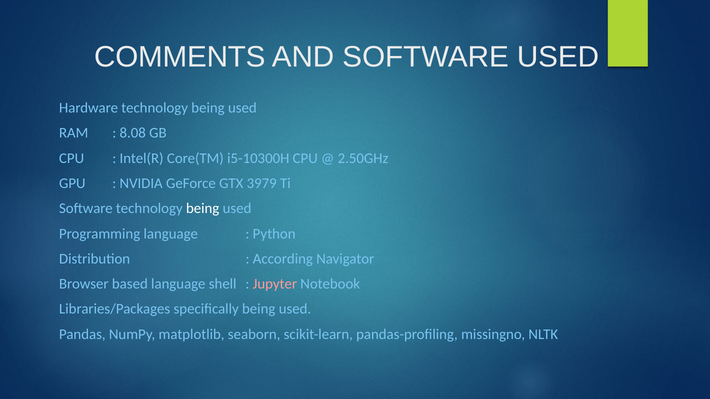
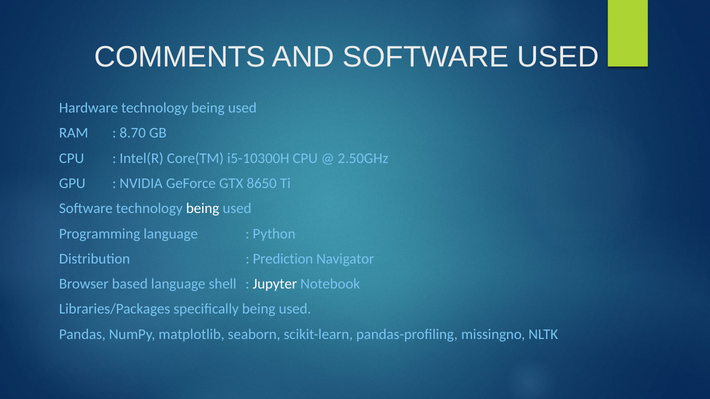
8.08: 8.08 -> 8.70
3979: 3979 -> 8650
According: According -> Prediction
Jupyter colour: pink -> white
